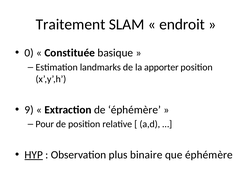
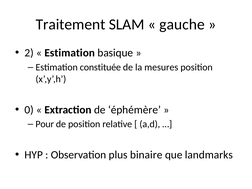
endroit: endroit -> gauche
0: 0 -> 2
Constituée at (70, 53): Constituée -> Estimation
landmarks: landmarks -> constituée
apporter: apporter -> mesures
9: 9 -> 0
HYP underline: present -> none
que éphémère: éphémère -> landmarks
